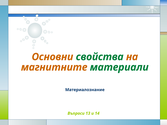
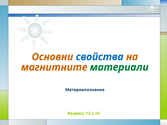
свойства colour: green -> blue
